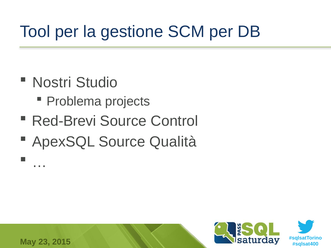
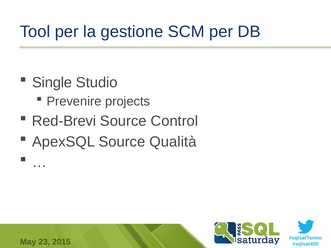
Nostri: Nostri -> Single
Problema: Problema -> Prevenire
